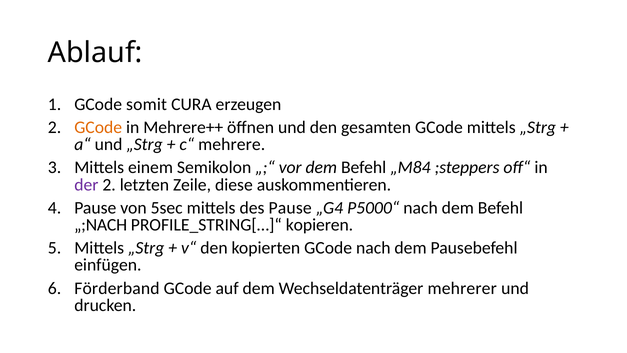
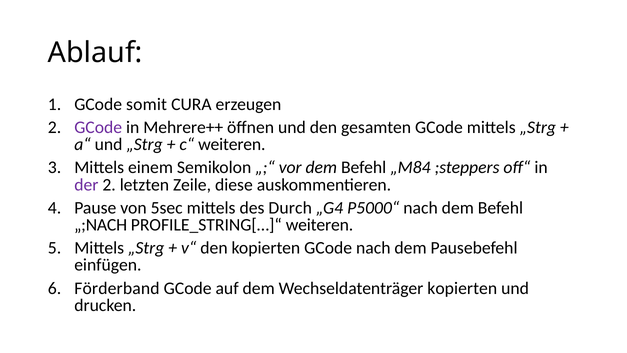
GCode at (98, 127) colour: orange -> purple
c“ mehrere: mehrere -> weiteren
des Pause: Pause -> Durch
PROFILE_STRING[…]“ kopieren: kopieren -> weiteren
Wechseldatenträger mehrerer: mehrerer -> kopierten
